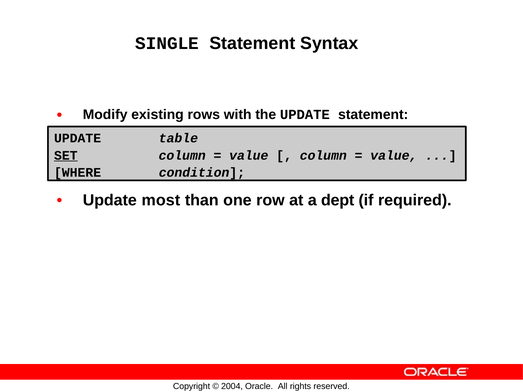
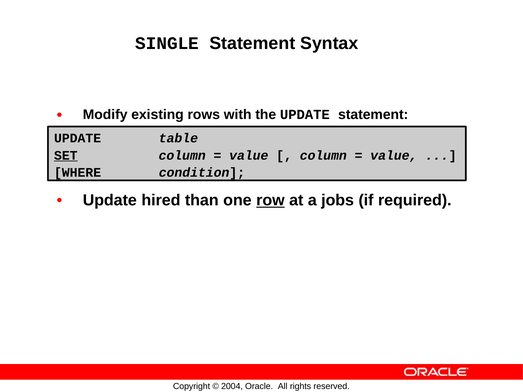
most: most -> hired
row underline: none -> present
dept: dept -> jobs
